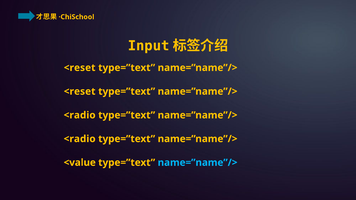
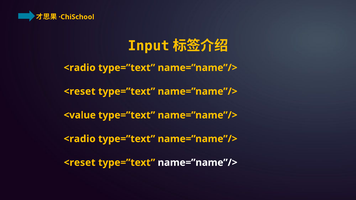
<reset at (80, 68): <reset -> <radio
<radio at (80, 115): <radio -> <value
<value at (80, 163): <value -> <reset
name=”name”/> at (198, 163) colour: light blue -> white
